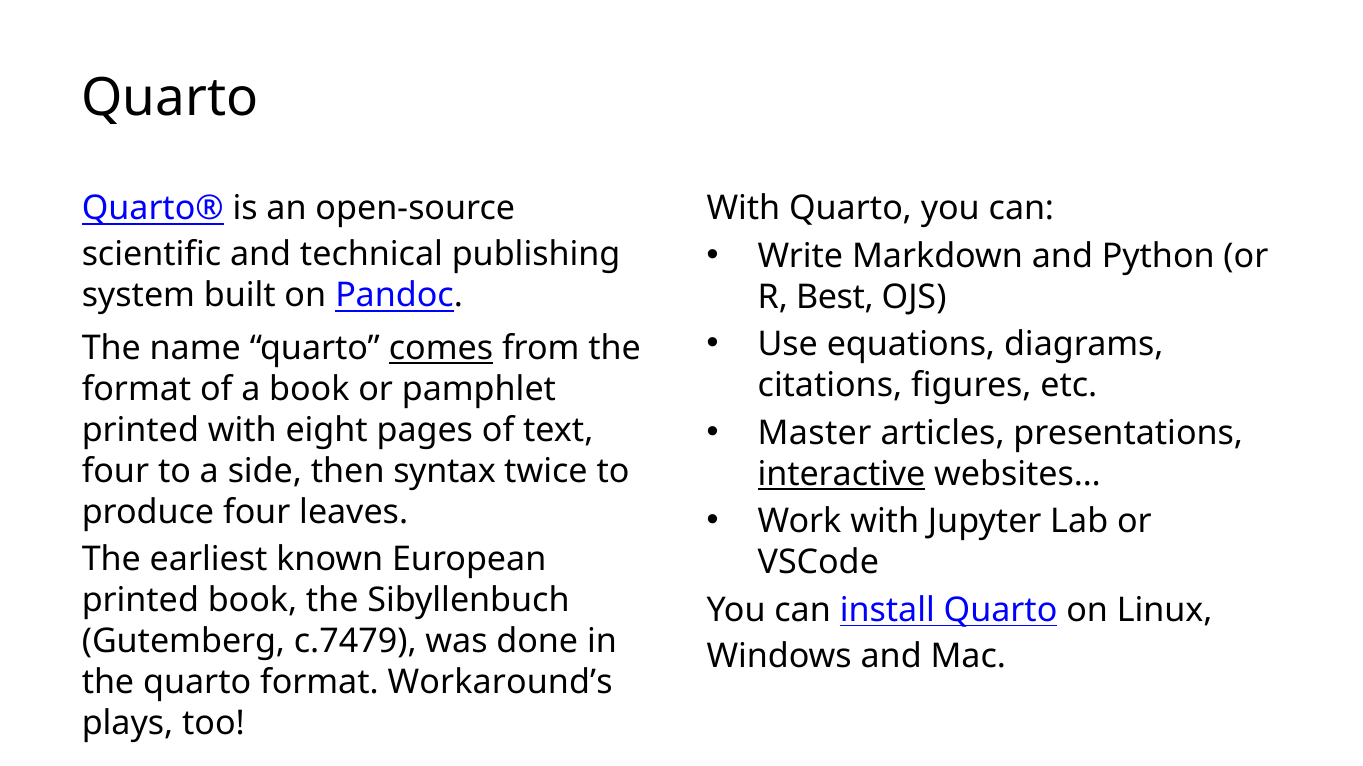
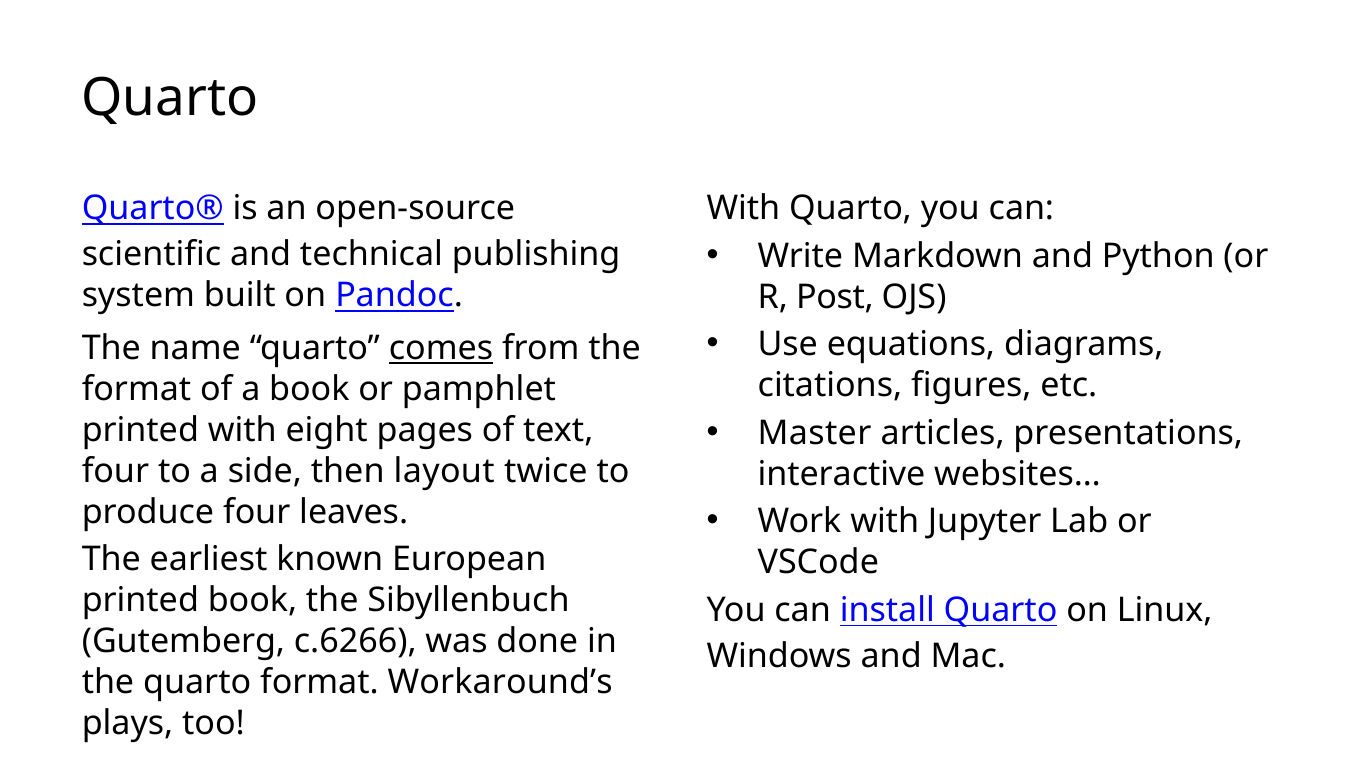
Best: Best -> Post
syntax: syntax -> layout
interactive underline: present -> none
c.7479: c.7479 -> c.6266
